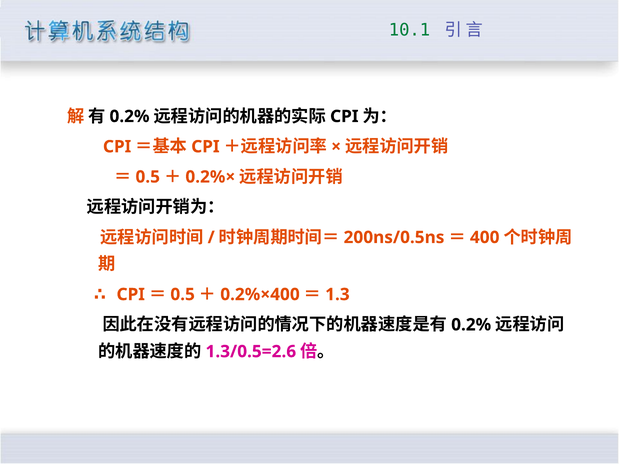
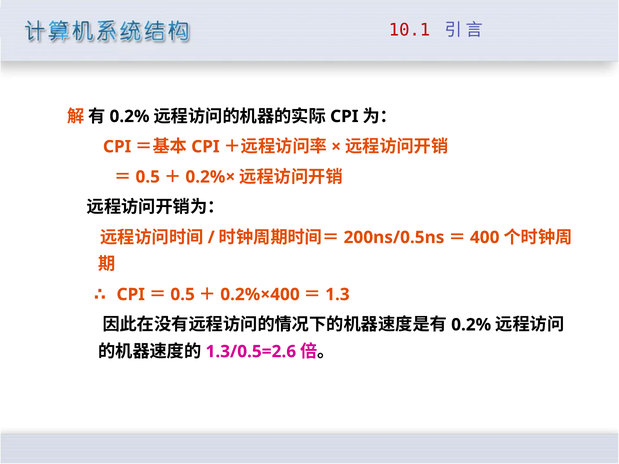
10.1 colour: green -> red
